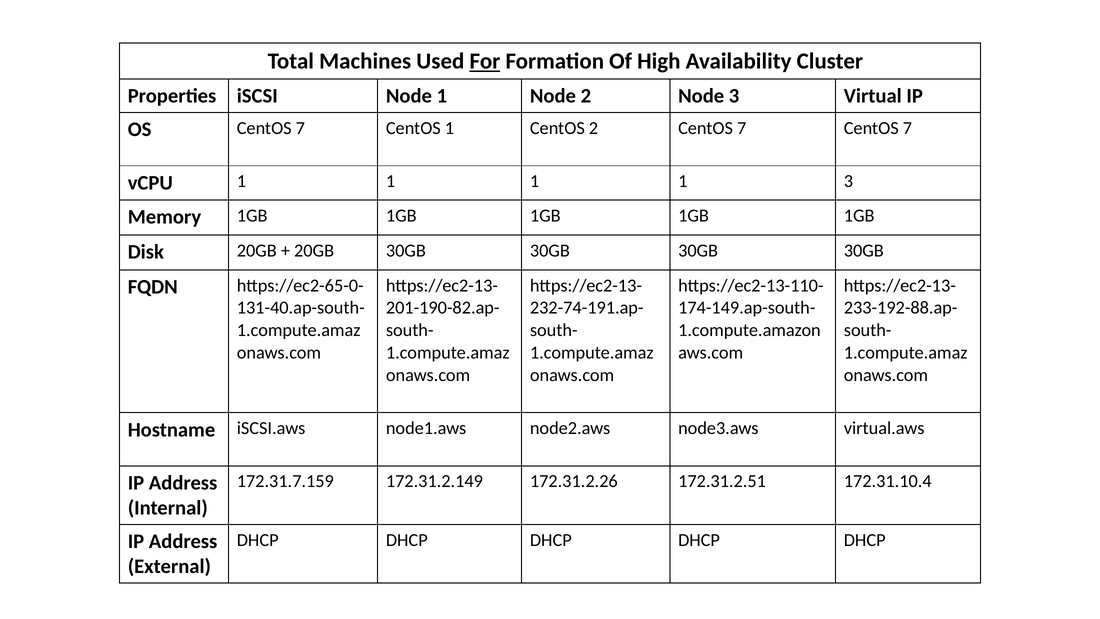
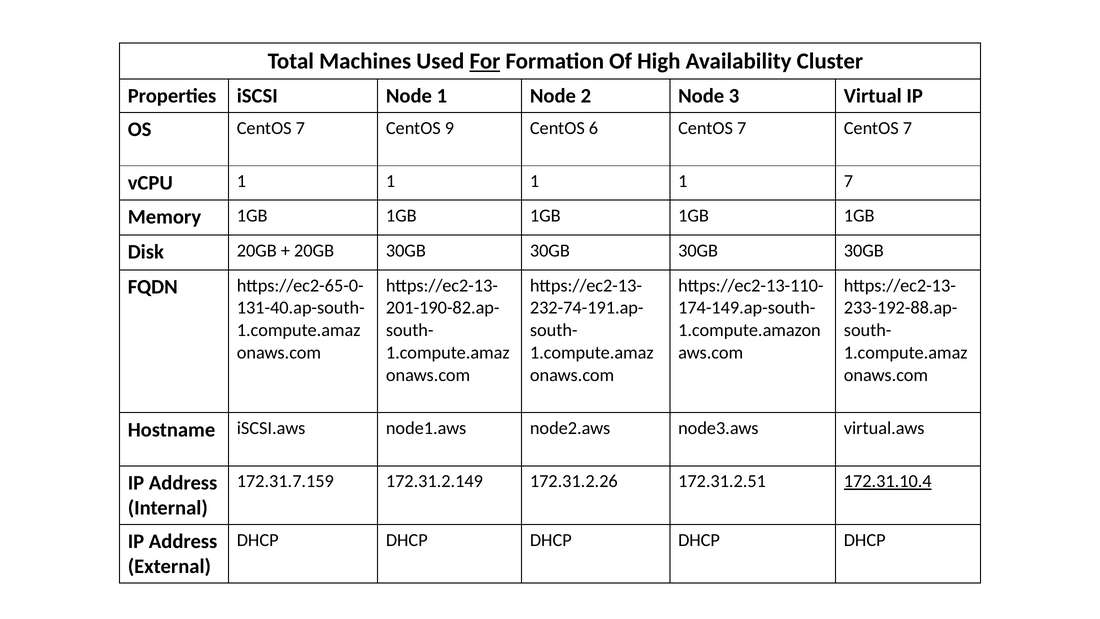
CentOS 1: 1 -> 9
CentOS 2: 2 -> 6
1 3: 3 -> 7
172.31.10.4 underline: none -> present
